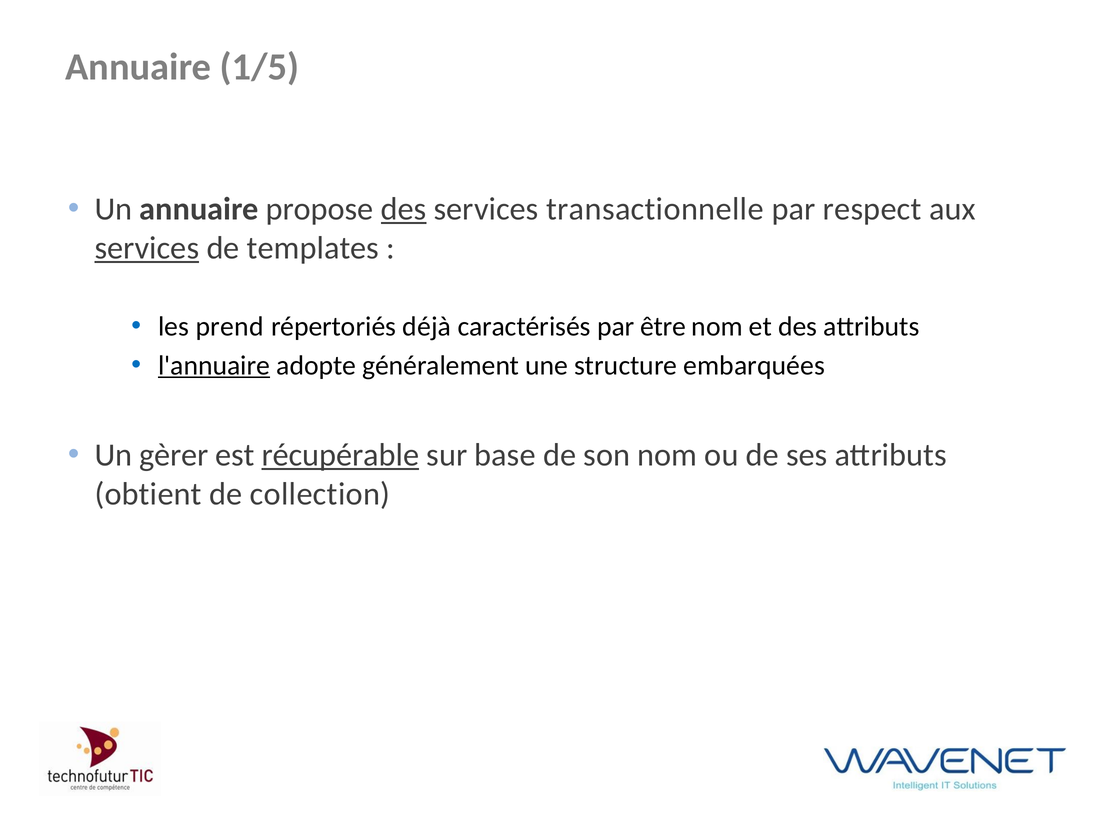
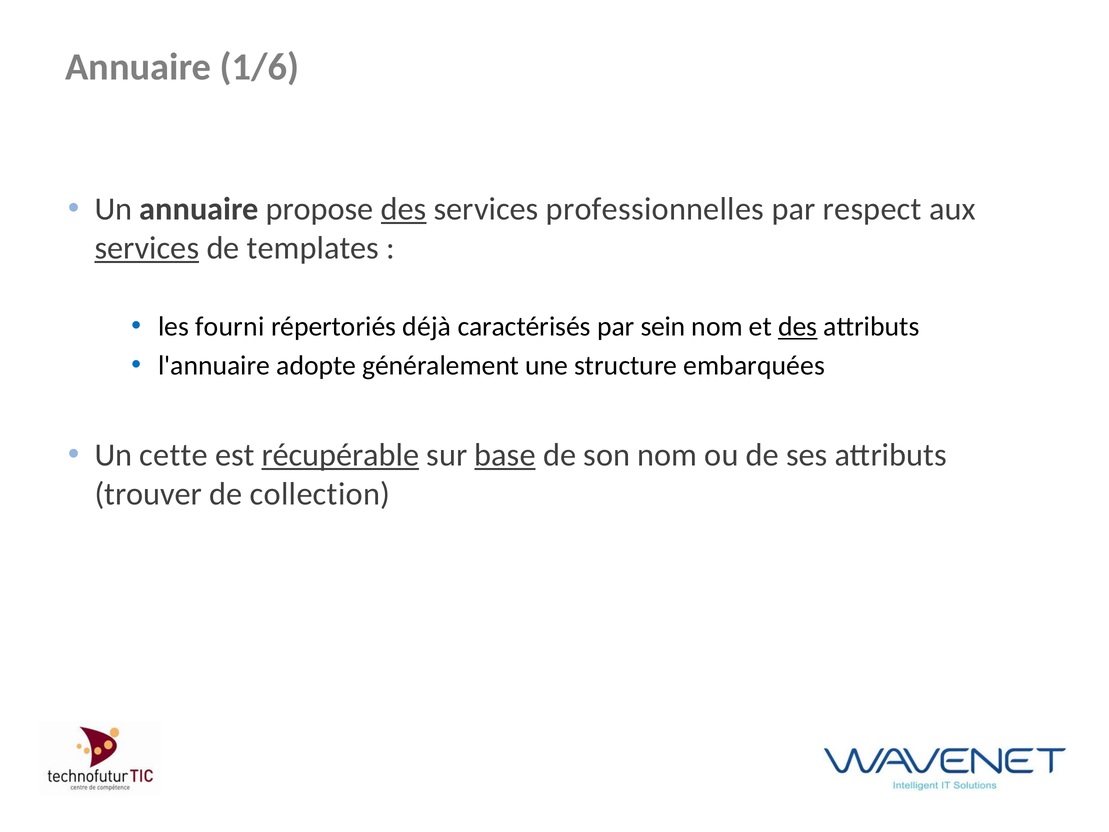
1/5: 1/5 -> 1/6
transactionnelle: transactionnelle -> professionnelles
prend: prend -> fourni
être: être -> sein
des at (798, 327) underline: none -> present
l'annuaire underline: present -> none
gèrer: gèrer -> cette
base underline: none -> present
obtient: obtient -> trouver
